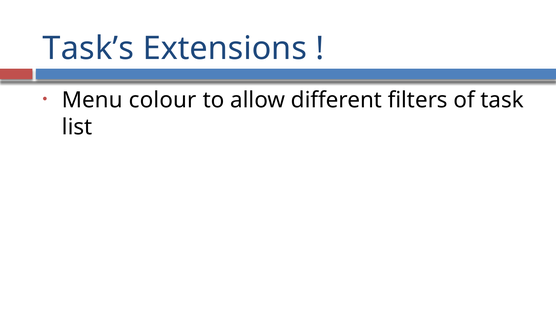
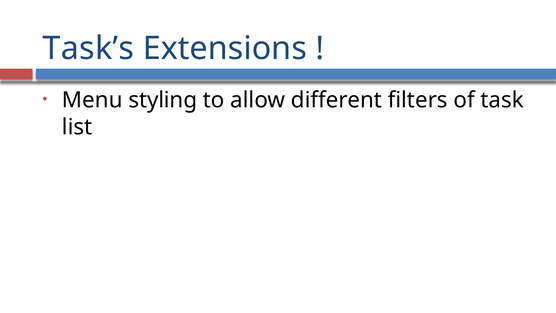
colour: colour -> styling
